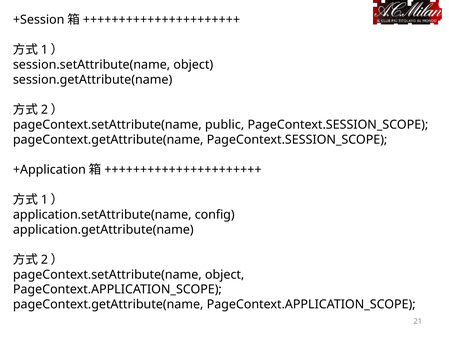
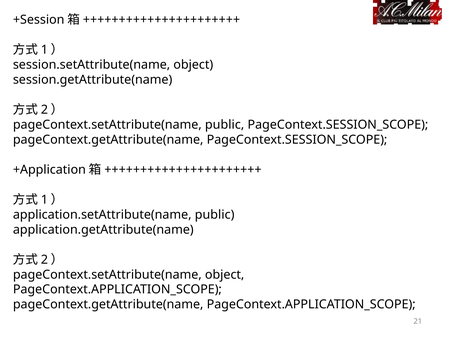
application.setAttribute(name config: config -> public
